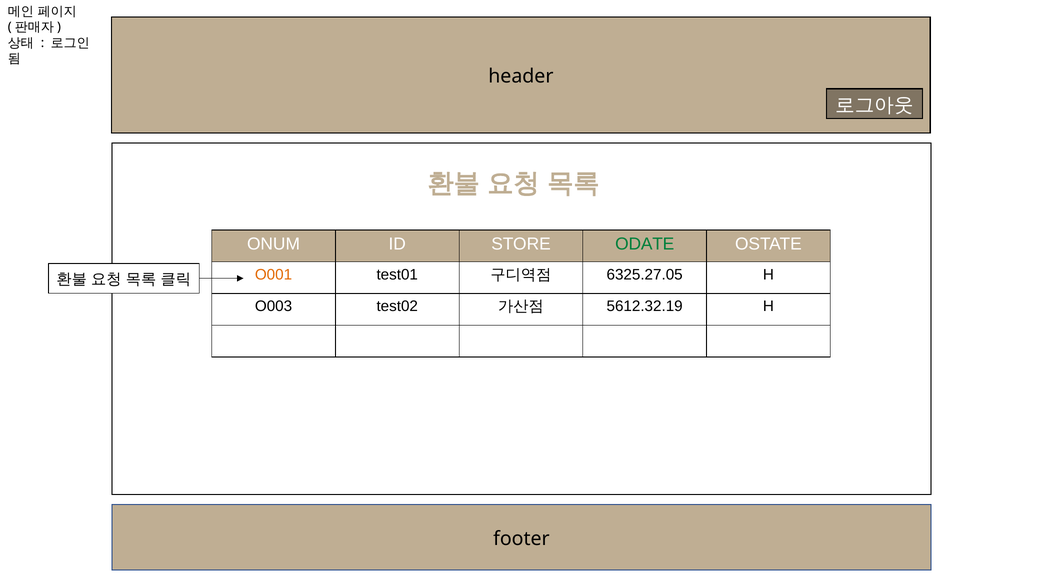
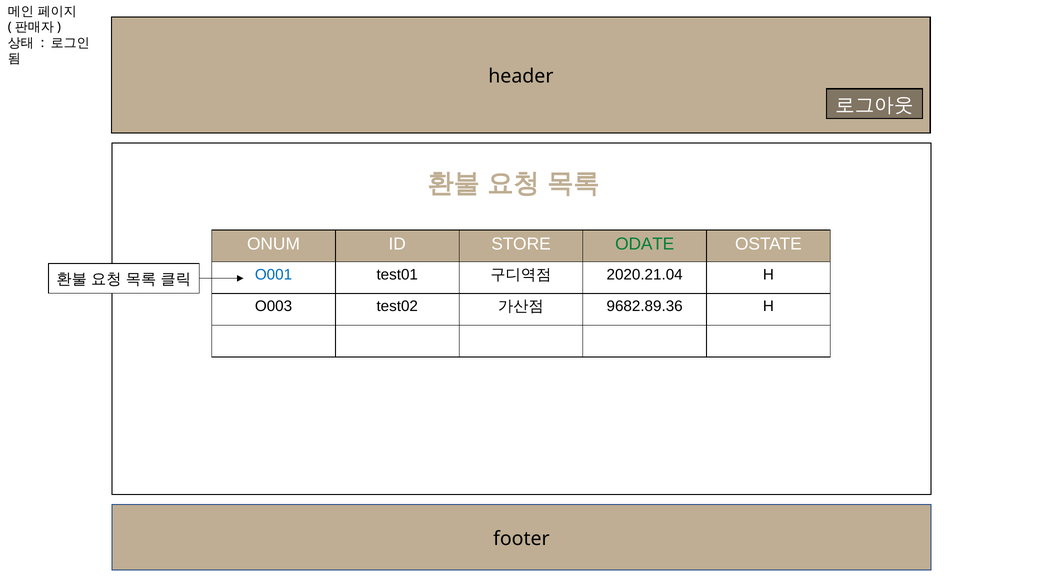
O001 colour: orange -> blue
6325.27.05: 6325.27.05 -> 2020.21.04
5612.32.19: 5612.32.19 -> 9682.89.36
